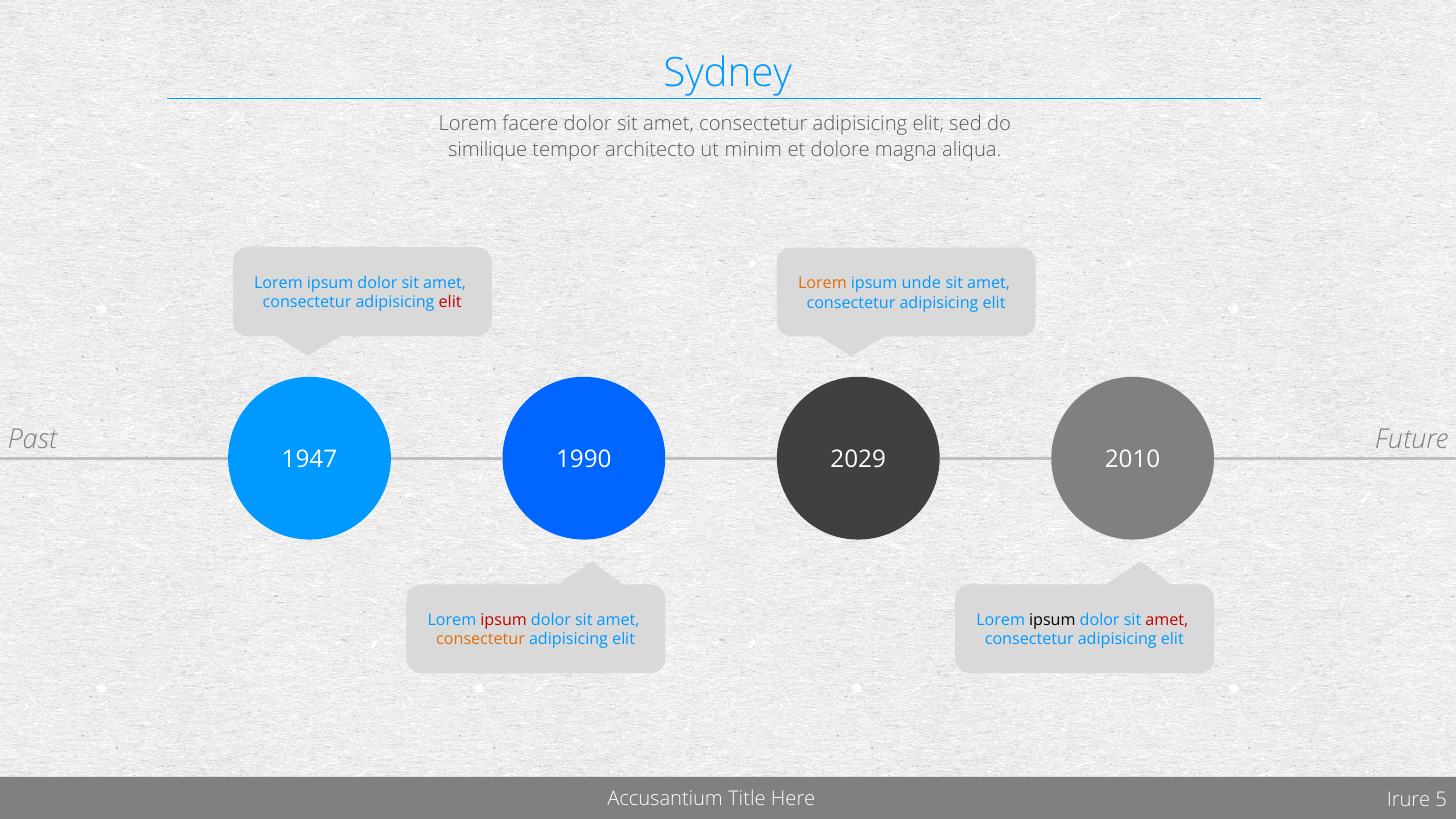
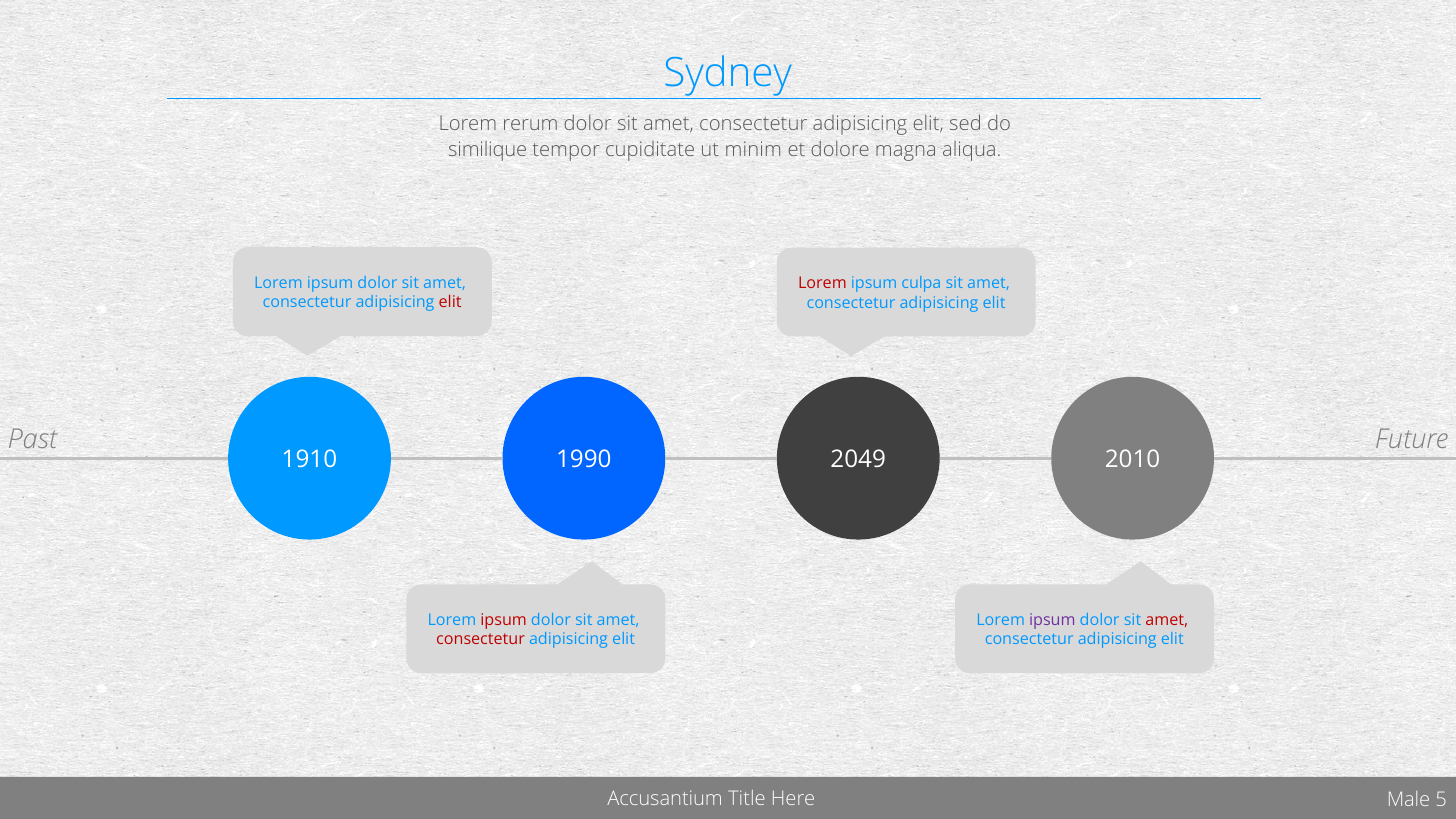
facere: facere -> rerum
architecto: architecto -> cupiditate
Lorem at (822, 283) colour: orange -> red
unde: unde -> culpa
1947: 1947 -> 1910
2029: 2029 -> 2049
ipsum at (1052, 620) colour: black -> purple
consectetur at (481, 640) colour: orange -> red
Irure: Irure -> Male
